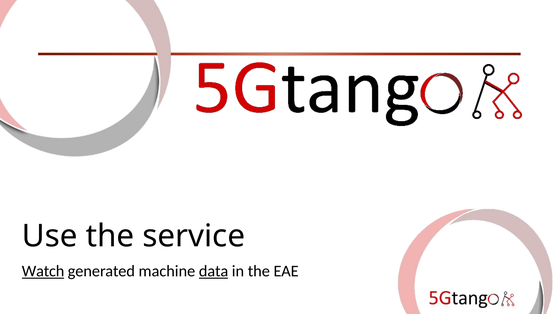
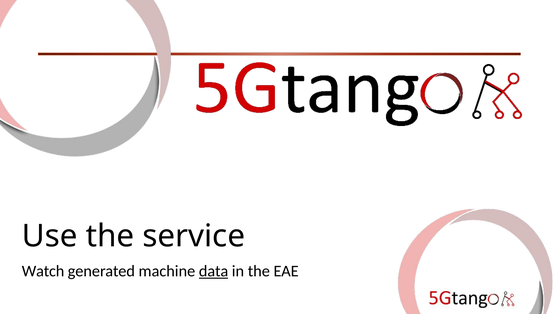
Watch underline: present -> none
